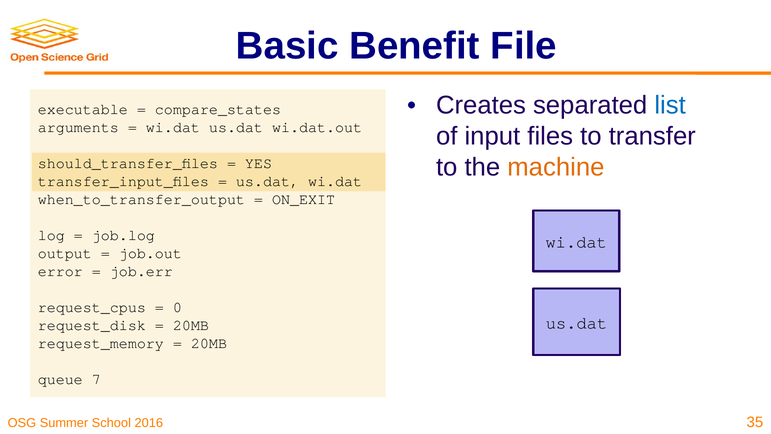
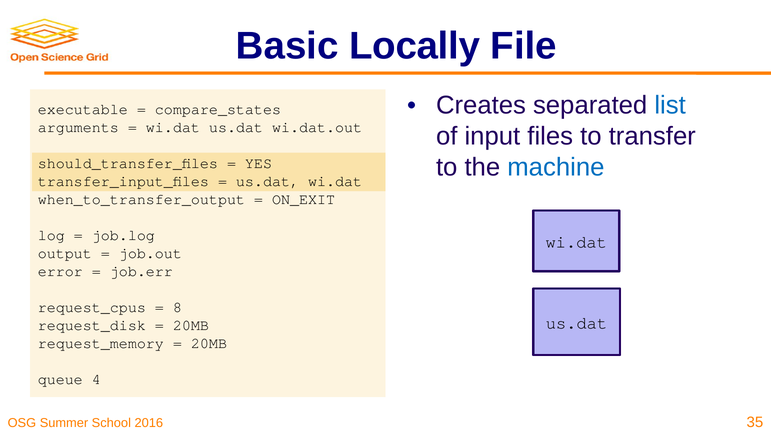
Benefit: Benefit -> Locally
machine colour: orange -> blue
0: 0 -> 8
7: 7 -> 4
